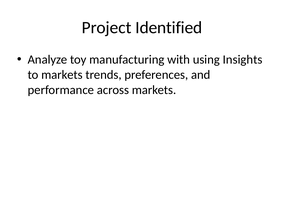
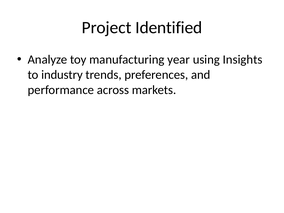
with: with -> year
to markets: markets -> industry
